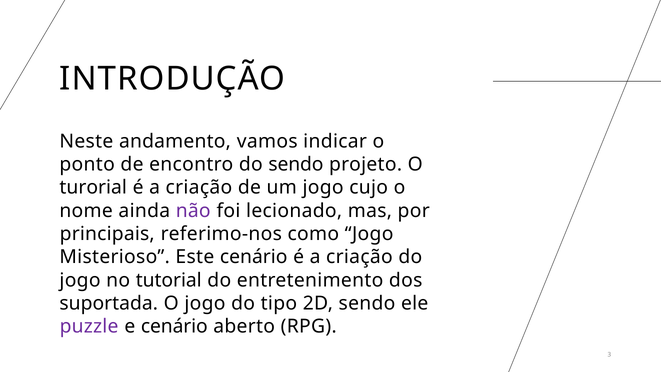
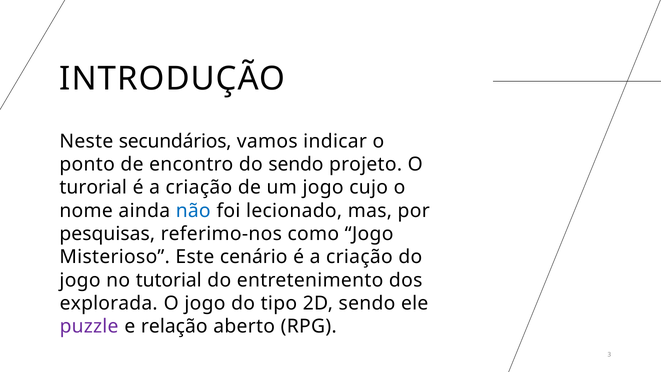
andamento: andamento -> secundários
não colour: purple -> blue
principais: principais -> pesquisas
suportada: suportada -> explorada
e cenário: cenário -> relação
